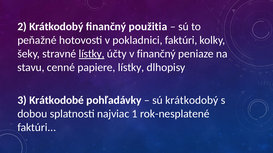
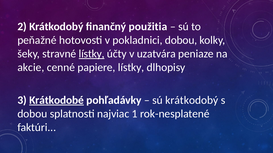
pokladnici faktúri: faktúri -> dobou
v finančný: finančný -> uzatvára
stavu: stavu -> akcie
Krátkodobé underline: none -> present
